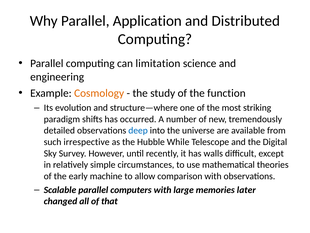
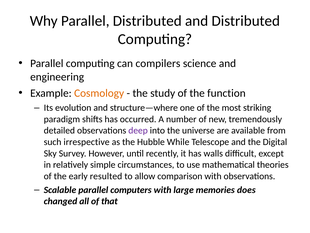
Parallel Application: Application -> Distributed
limitation: limitation -> compilers
deep colour: blue -> purple
machine: machine -> resulted
later: later -> does
